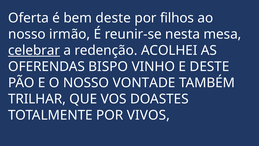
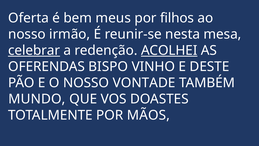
bem deste: deste -> meus
ACOLHEI underline: none -> present
TRILHAR: TRILHAR -> MUNDO
VIVOS: VIVOS -> MÃOS
